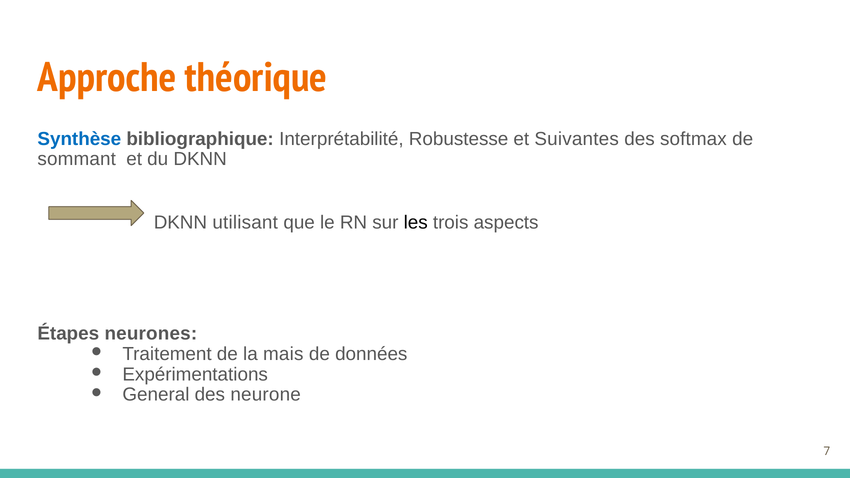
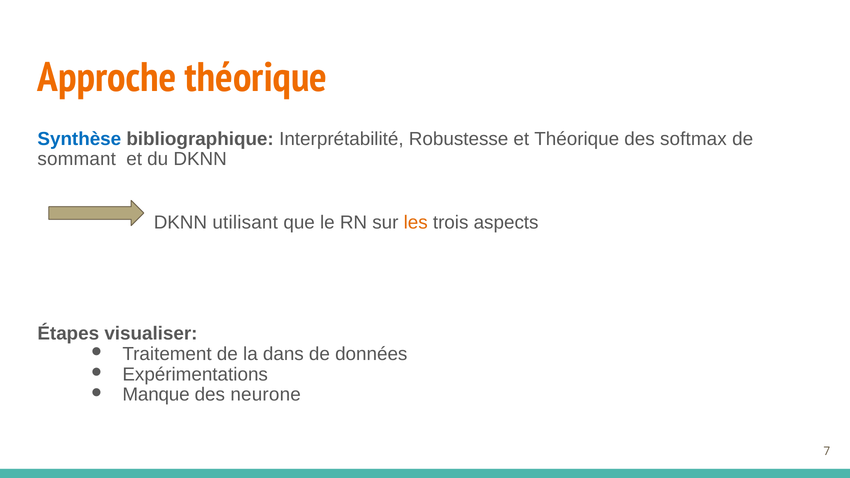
et Suivantes: Suivantes -> Théorique
les colour: black -> orange
neurones: neurones -> visualiser
mais: mais -> dans
General: General -> Manque
